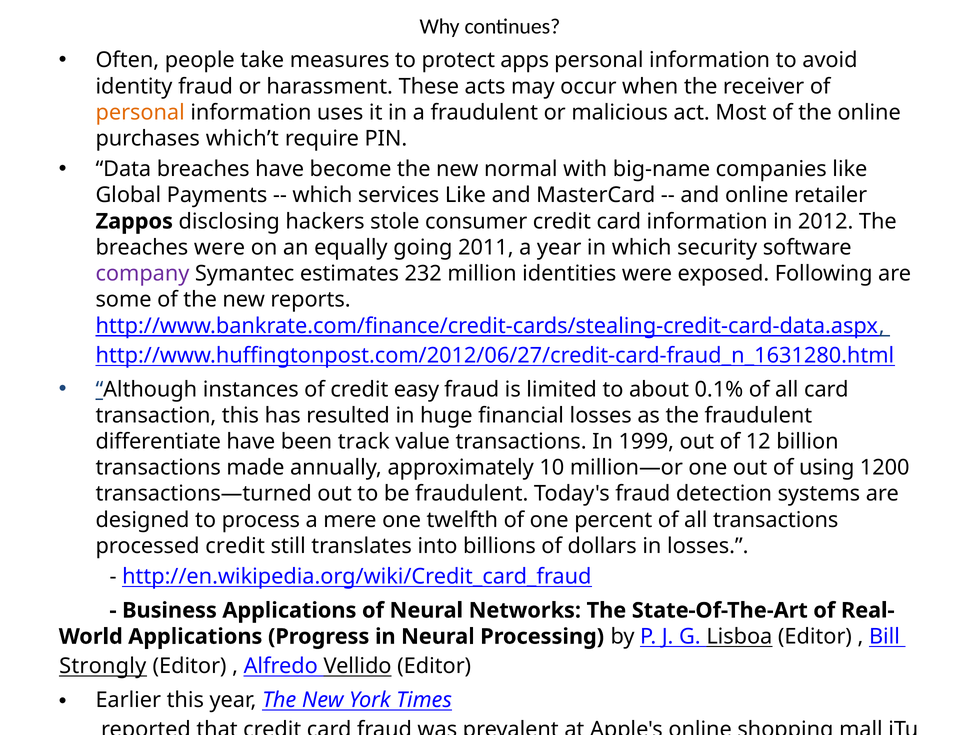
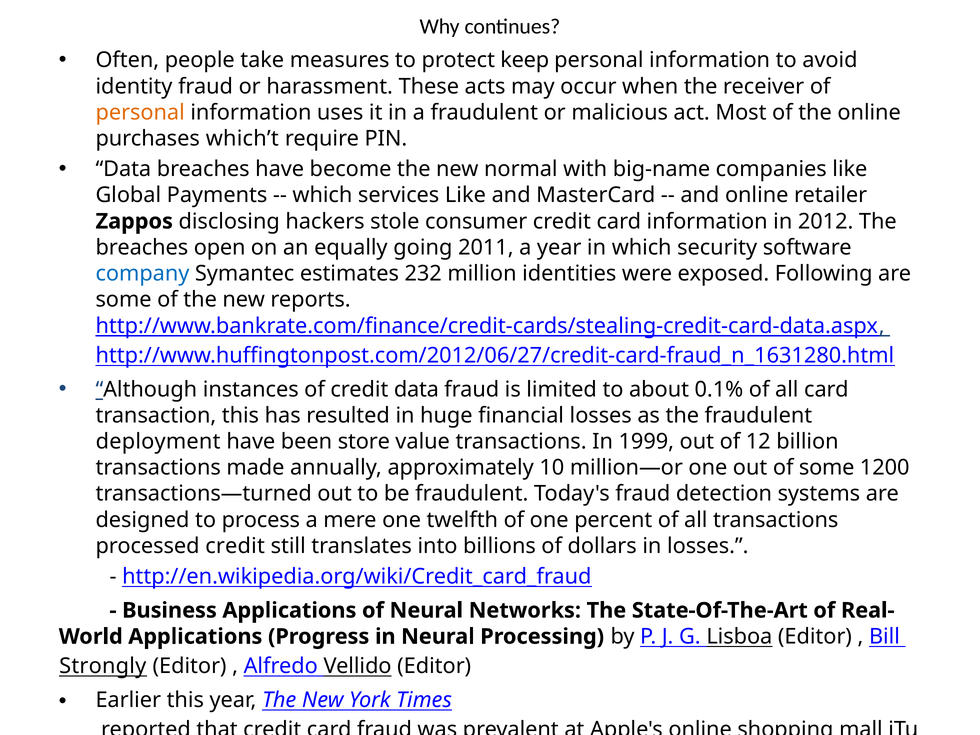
protect apps: apps -> keep
breaches were: were -> open
company at (142, 274) colour: purple -> blue
credit easy: easy -> data
differentiate: differentiate -> deployment
track: track -> store
of using: using -> some
